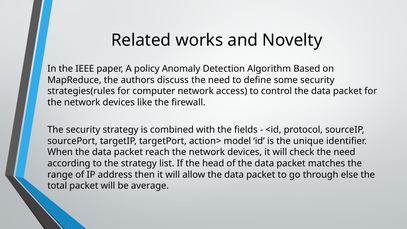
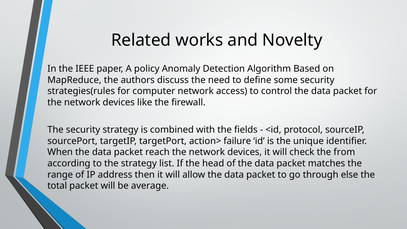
model: model -> failure
check the need: need -> from
